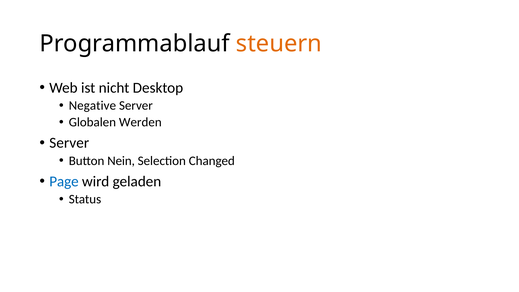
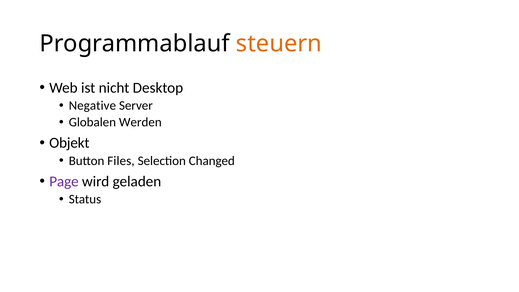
Server at (69, 143): Server -> Objekt
Nein: Nein -> Files
Page colour: blue -> purple
